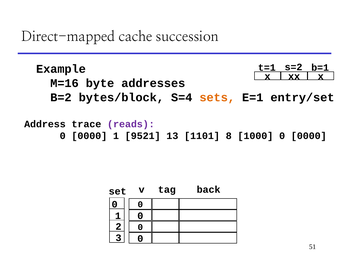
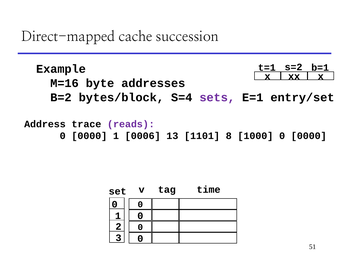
sets colour: orange -> purple
9521: 9521 -> 0006
back: back -> time
